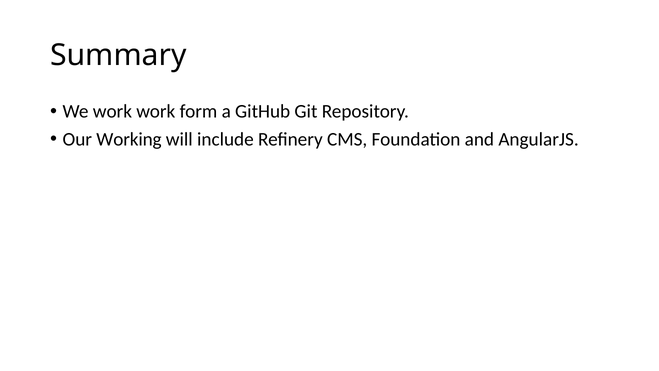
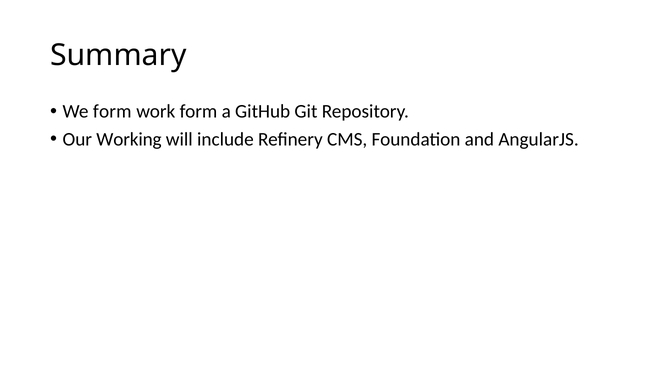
We work: work -> form
